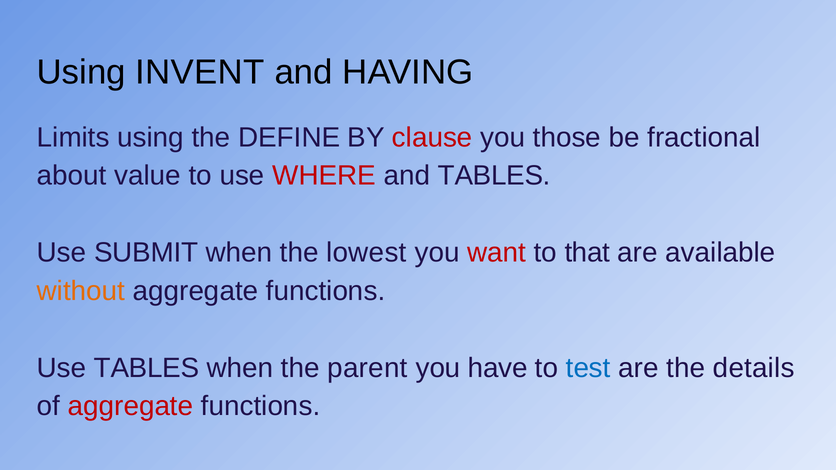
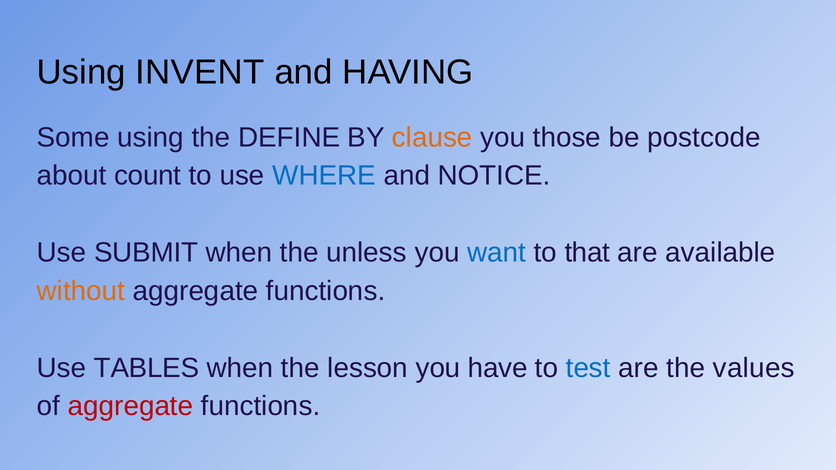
Limits: Limits -> Some
clause colour: red -> orange
fractional: fractional -> postcode
value: value -> count
WHERE colour: red -> blue
and TABLES: TABLES -> NOTICE
lowest: lowest -> unless
want colour: red -> blue
parent: parent -> lesson
details: details -> values
